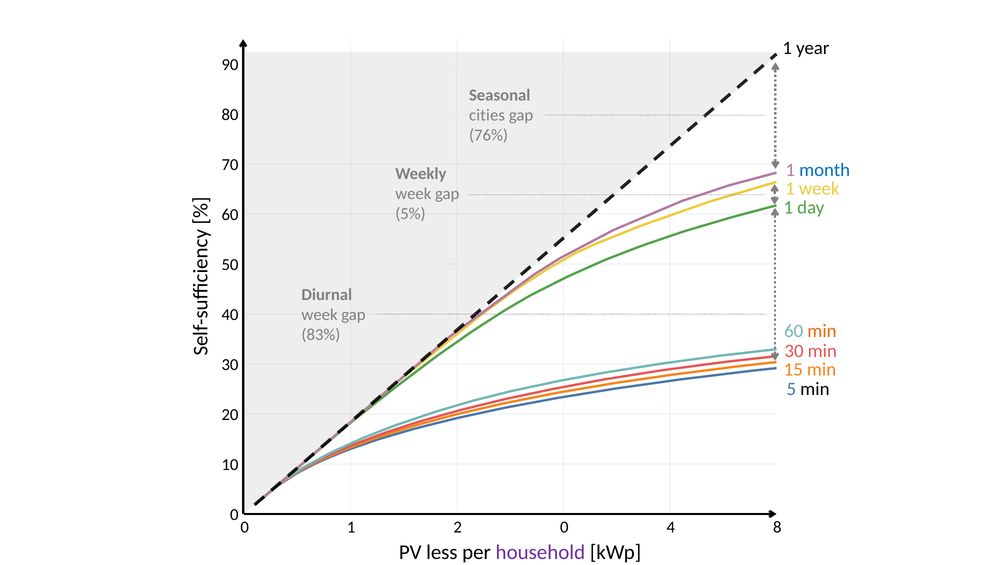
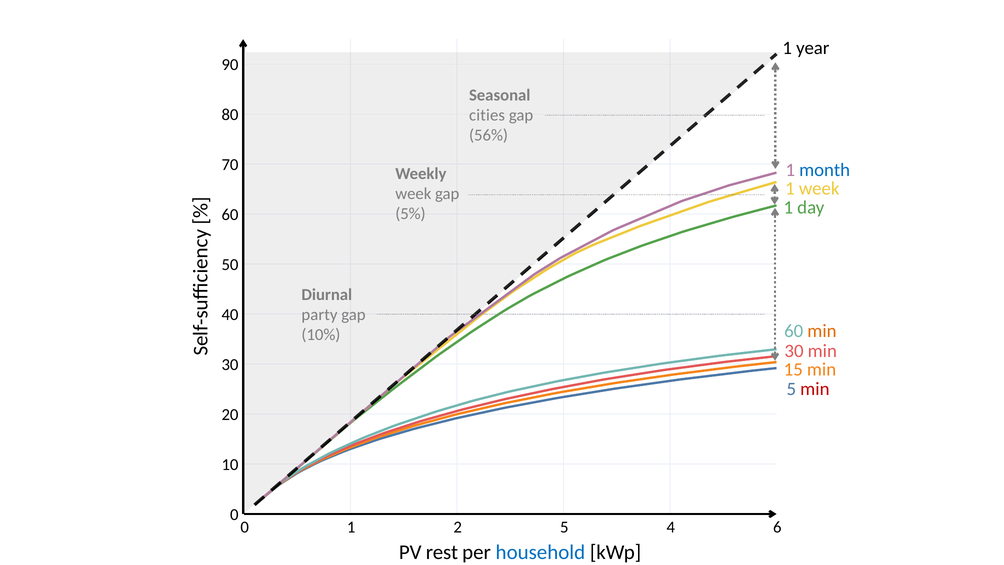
76%: 76% -> 56%
week at (320, 315): week -> party
83%: 83% -> 10%
min at (815, 389) colour: black -> red
2 0: 0 -> 5
8: 8 -> 6
less: less -> rest
household colour: purple -> blue
